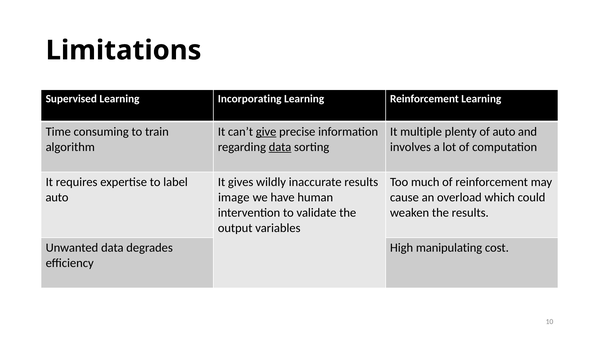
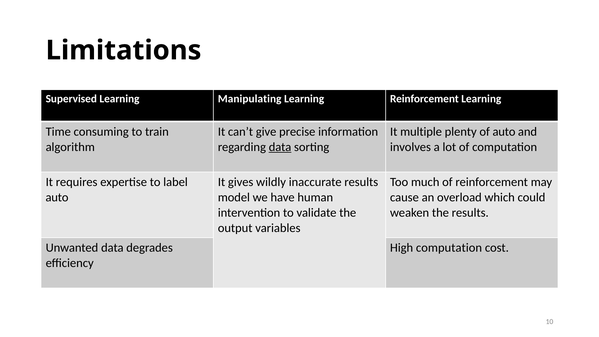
Incorporating: Incorporating -> Manipulating
give underline: present -> none
image: image -> model
High manipulating: manipulating -> computation
